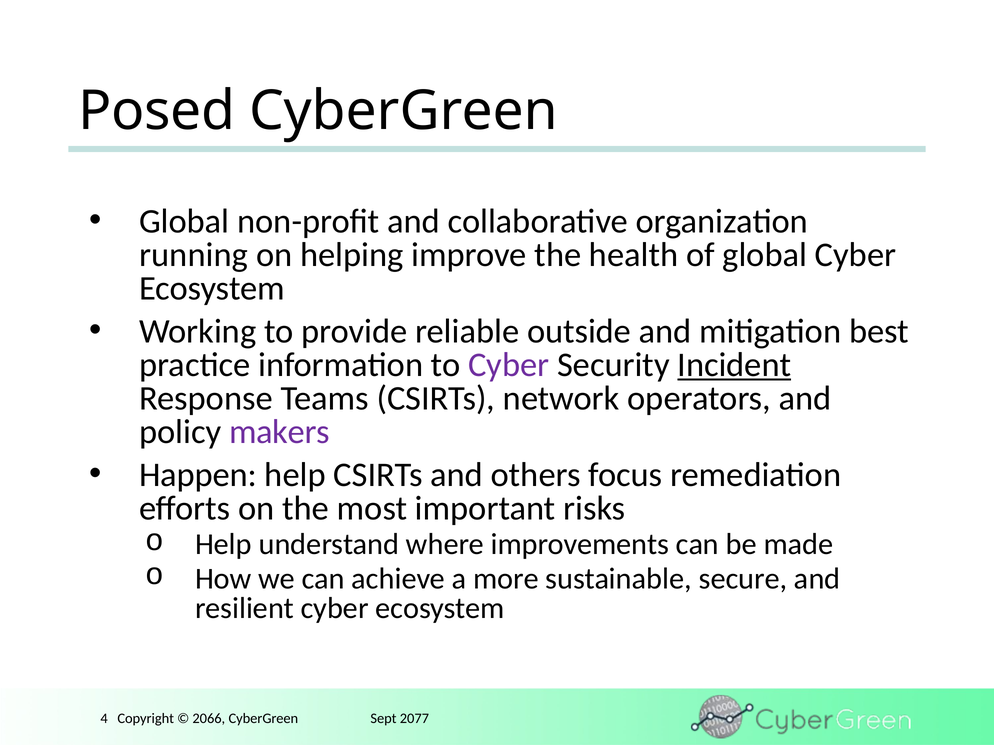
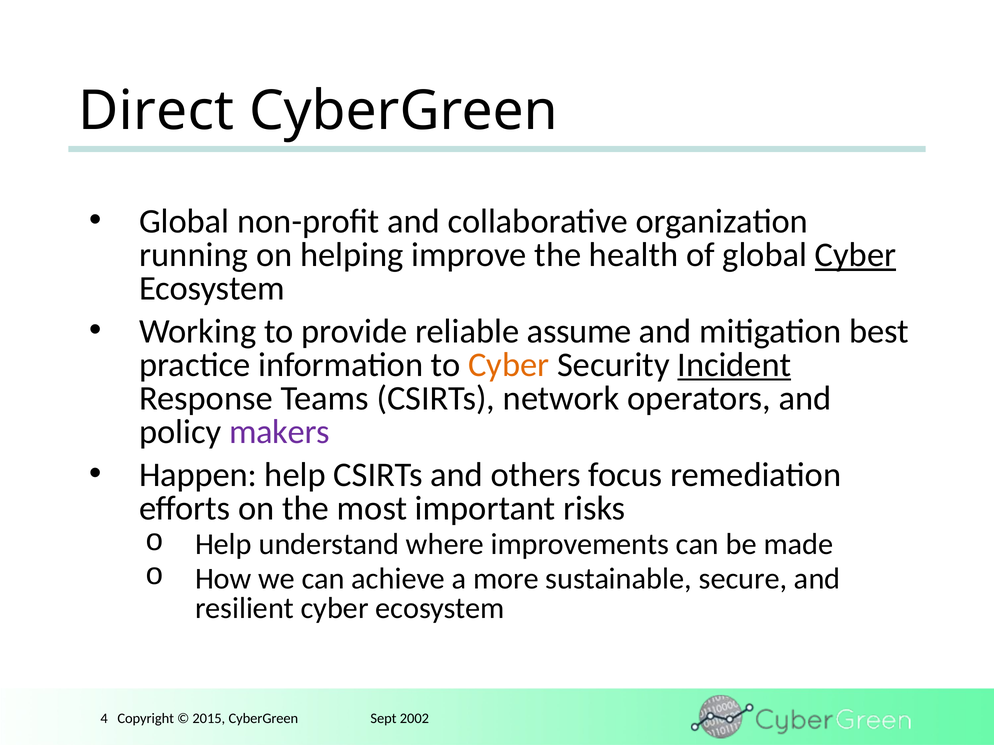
Posed: Posed -> Direct
Cyber at (856, 255) underline: none -> present
outside: outside -> assume
Cyber at (509, 365) colour: purple -> orange
2066: 2066 -> 2015
2077: 2077 -> 2002
